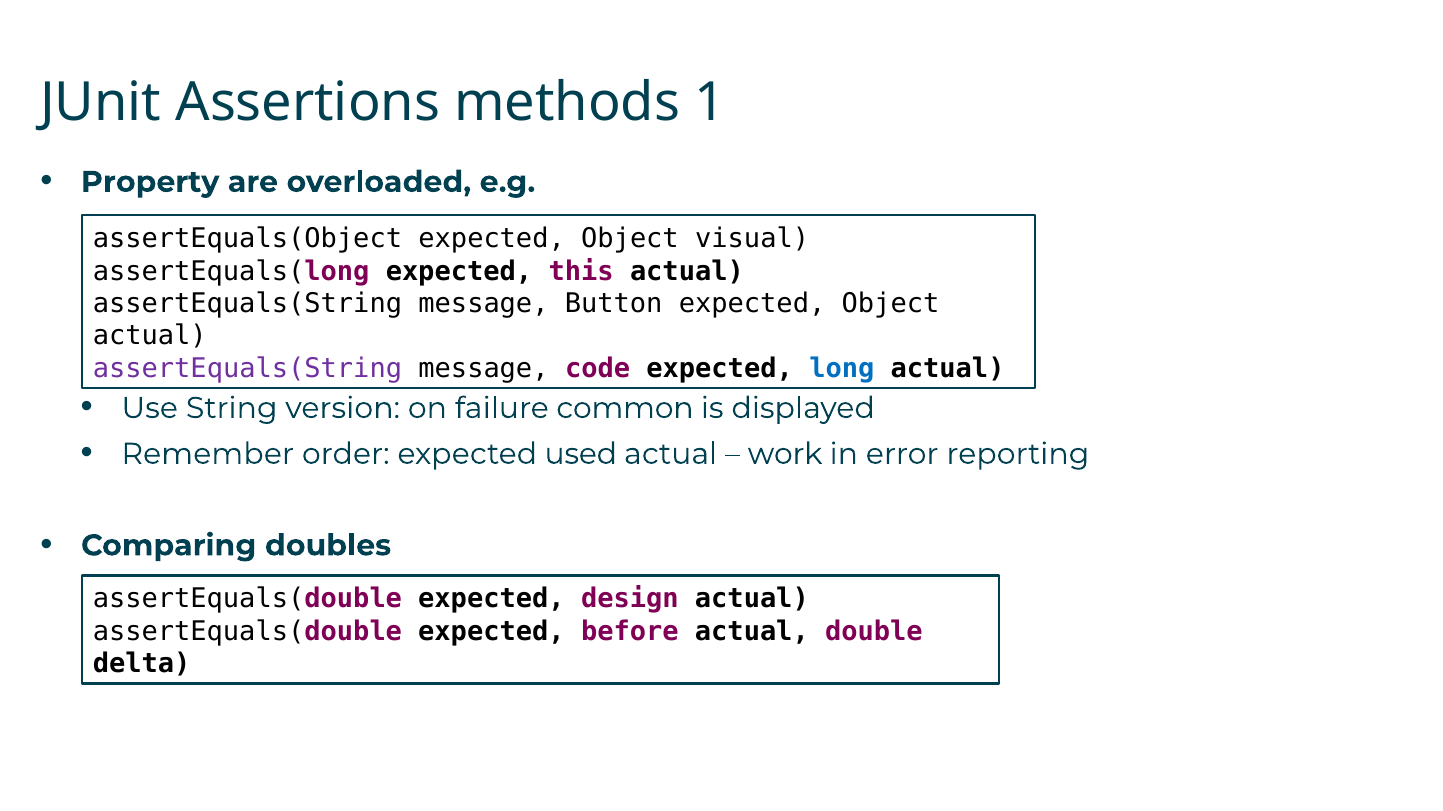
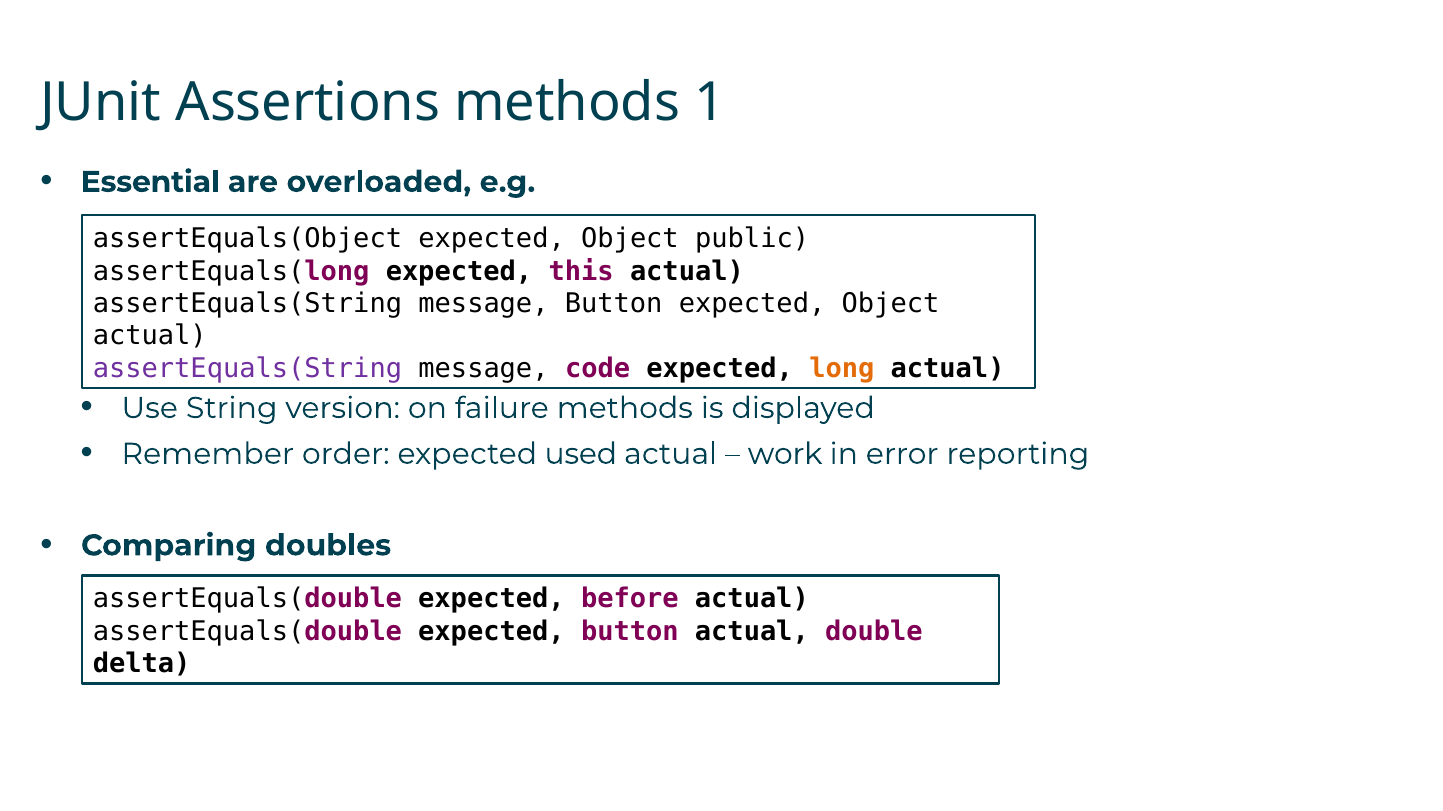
Property: Property -> Essential
visual: visual -> public
long colour: blue -> orange
failure common: common -> methods
design: design -> before
expected before: before -> button
